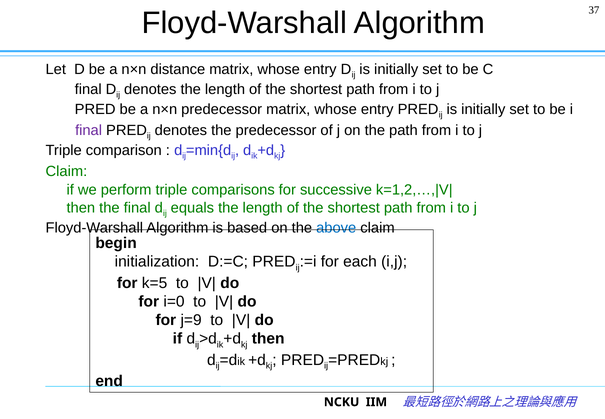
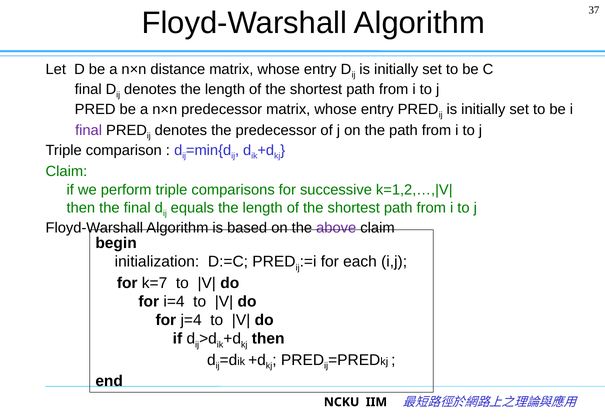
above colour: blue -> purple
k=5: k=5 -> k=7
i=0: i=0 -> i=4
j=9: j=9 -> j=4
